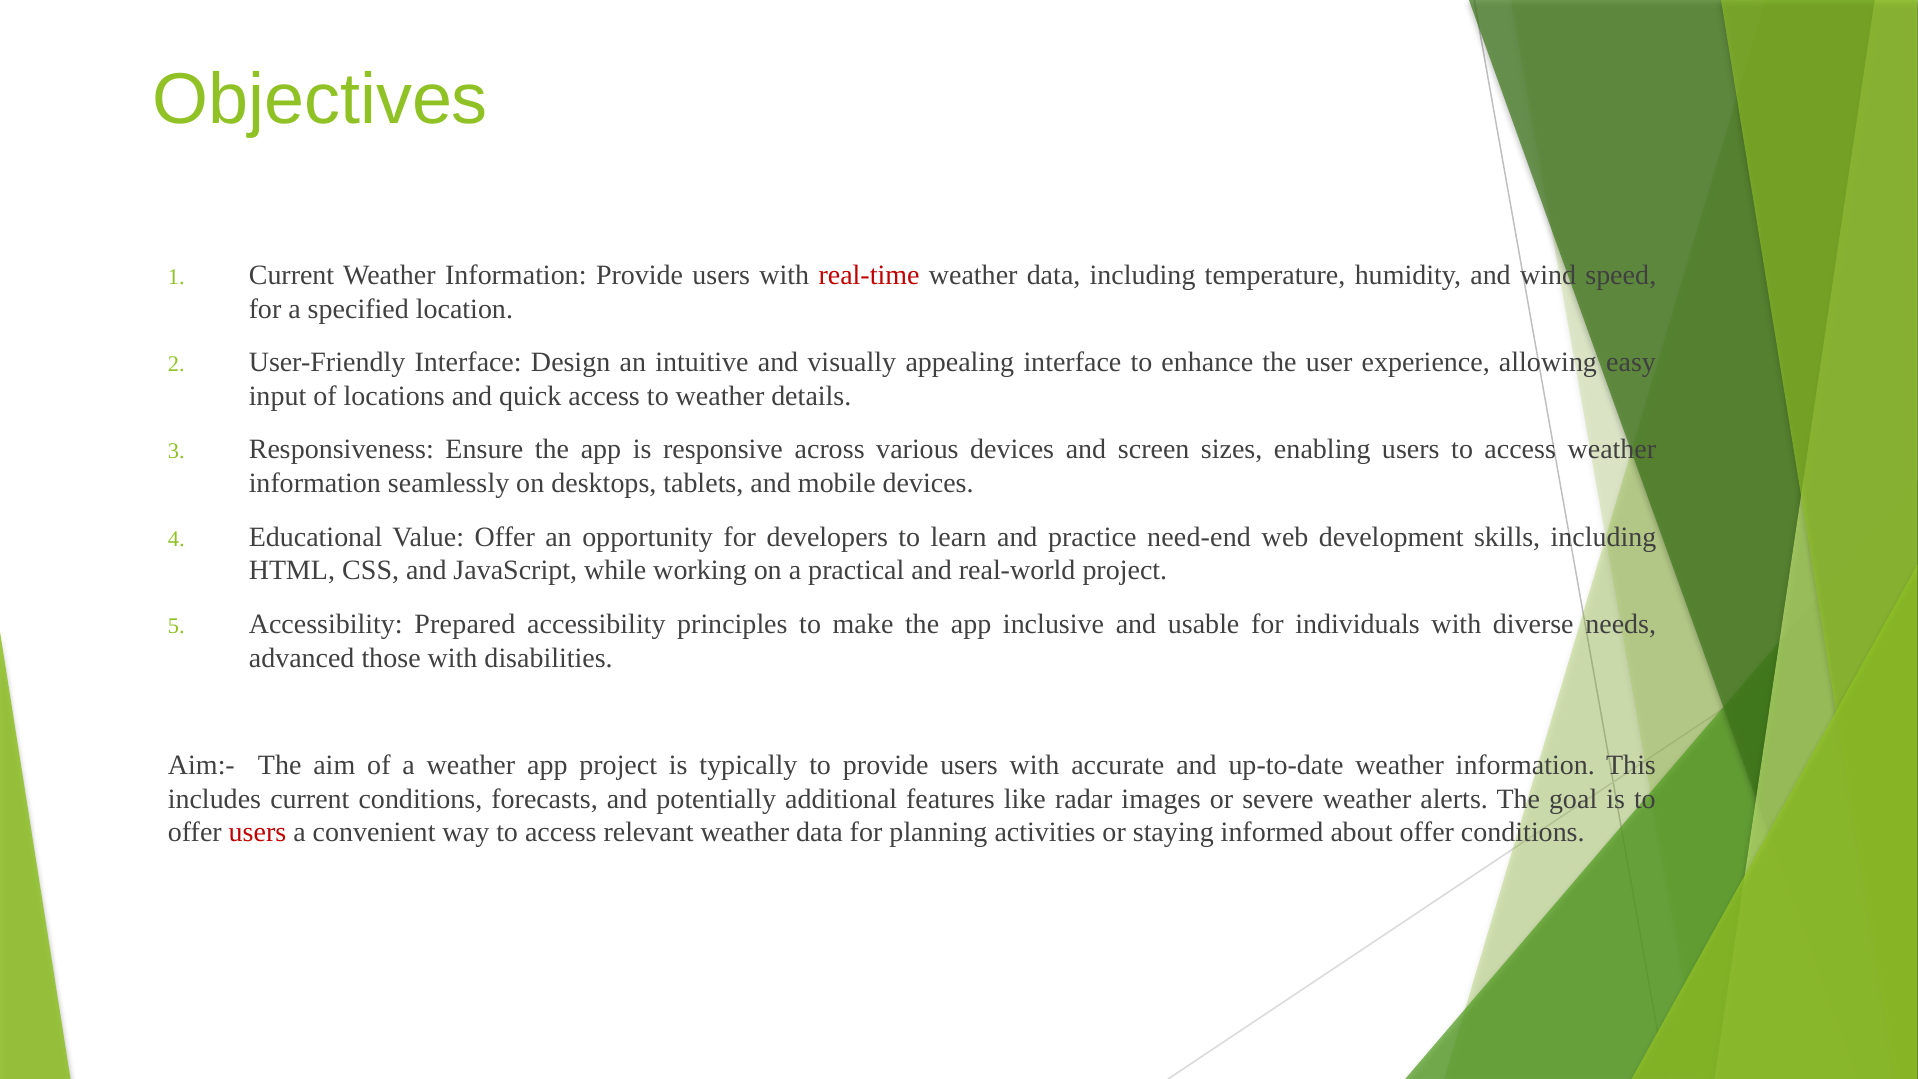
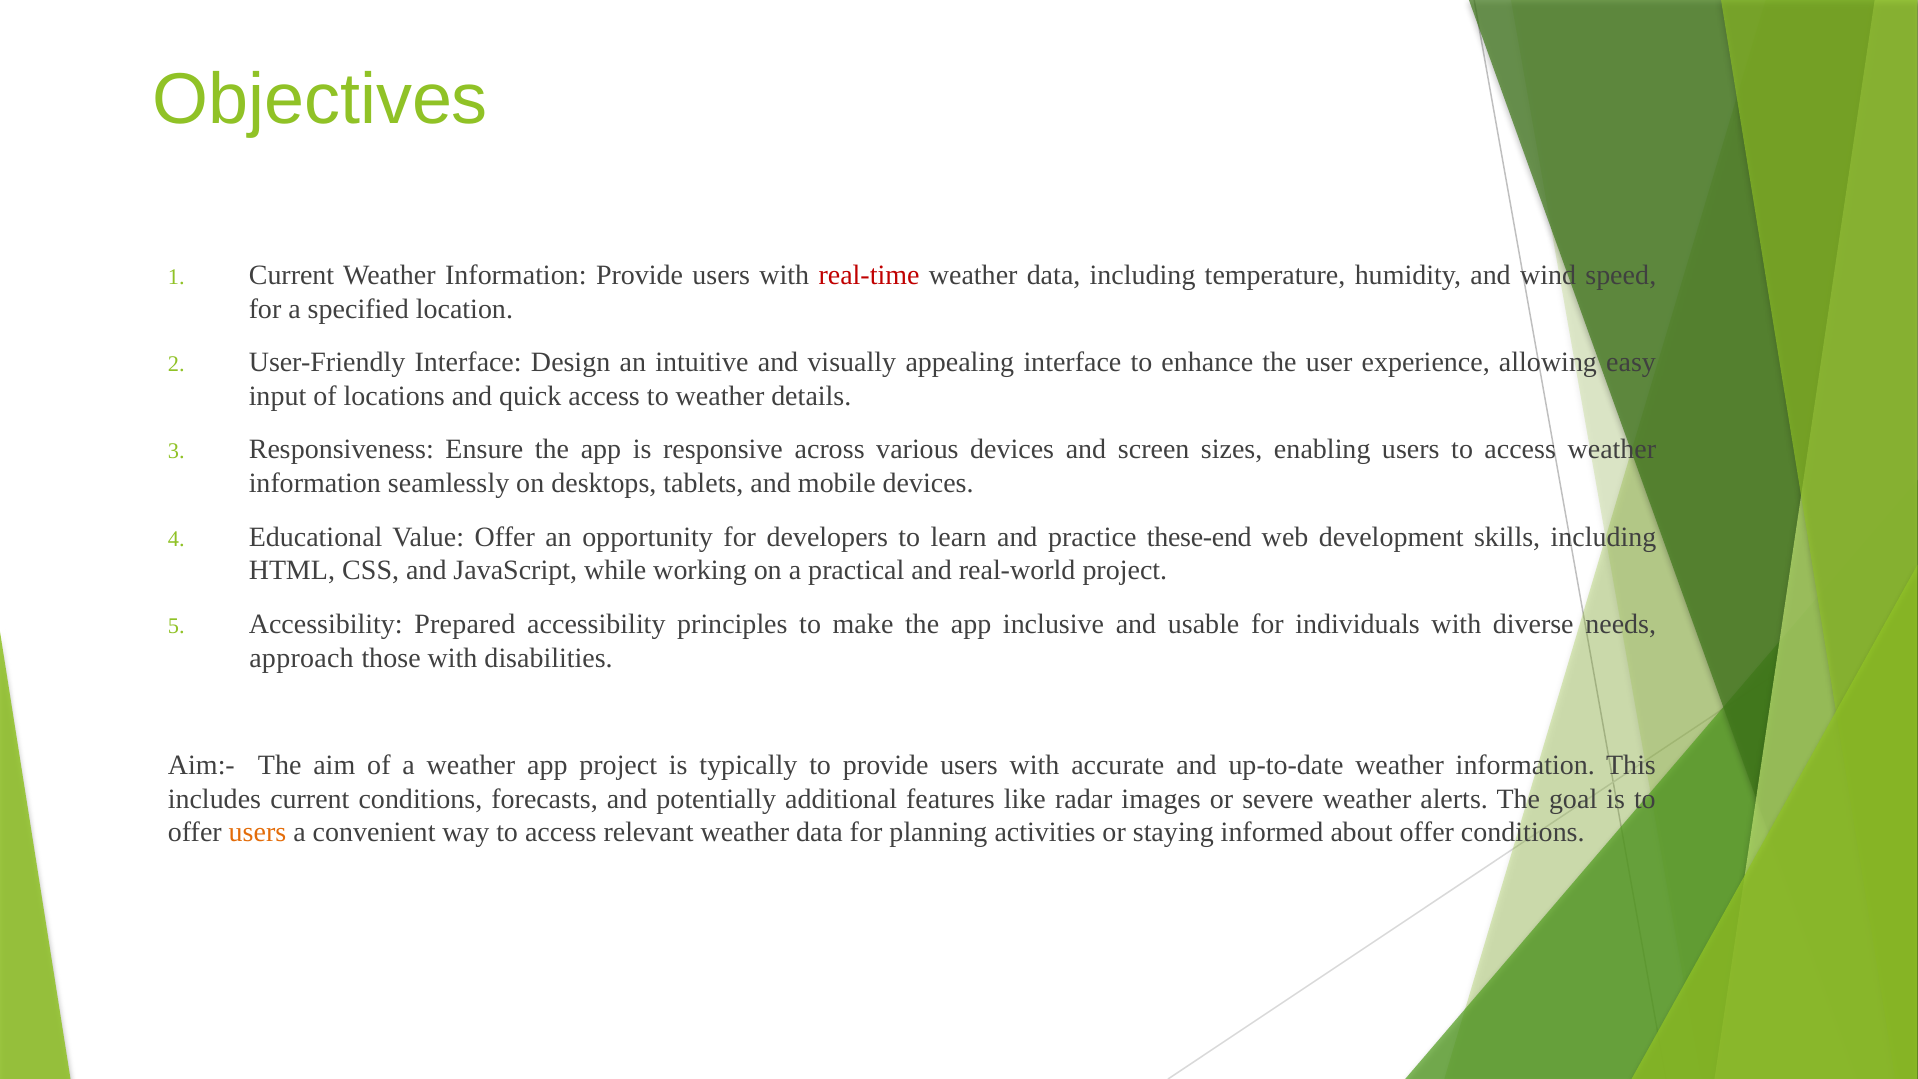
need-end: need-end -> these-end
advanced: advanced -> approach
users at (257, 832) colour: red -> orange
